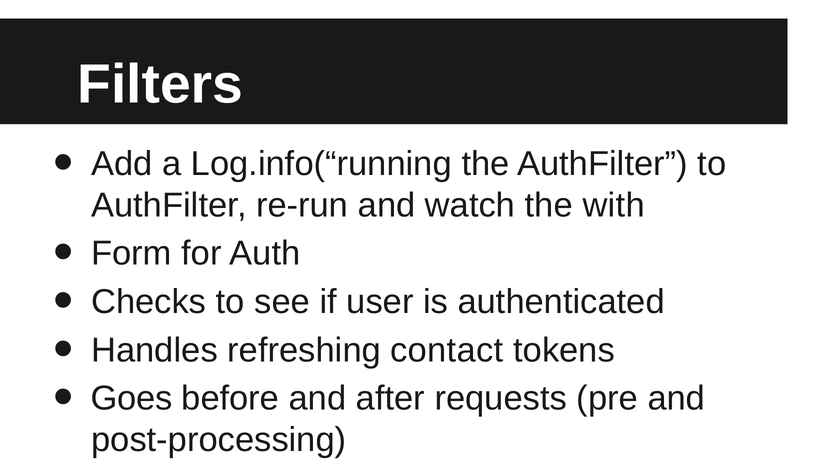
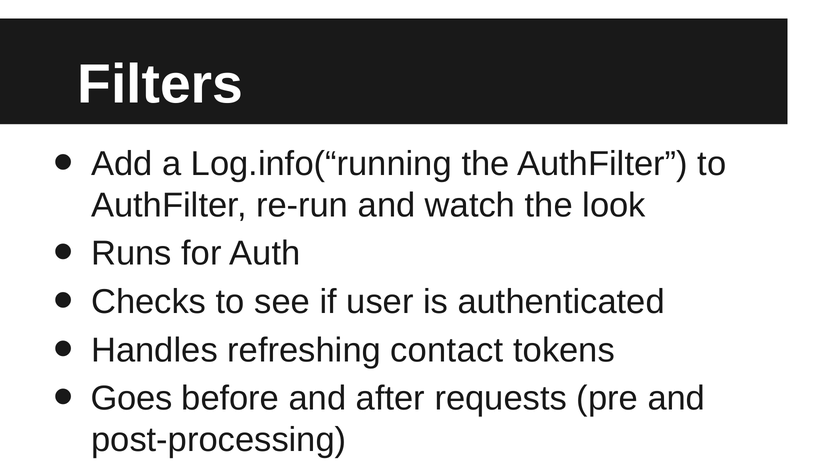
with: with -> look
Form: Form -> Runs
